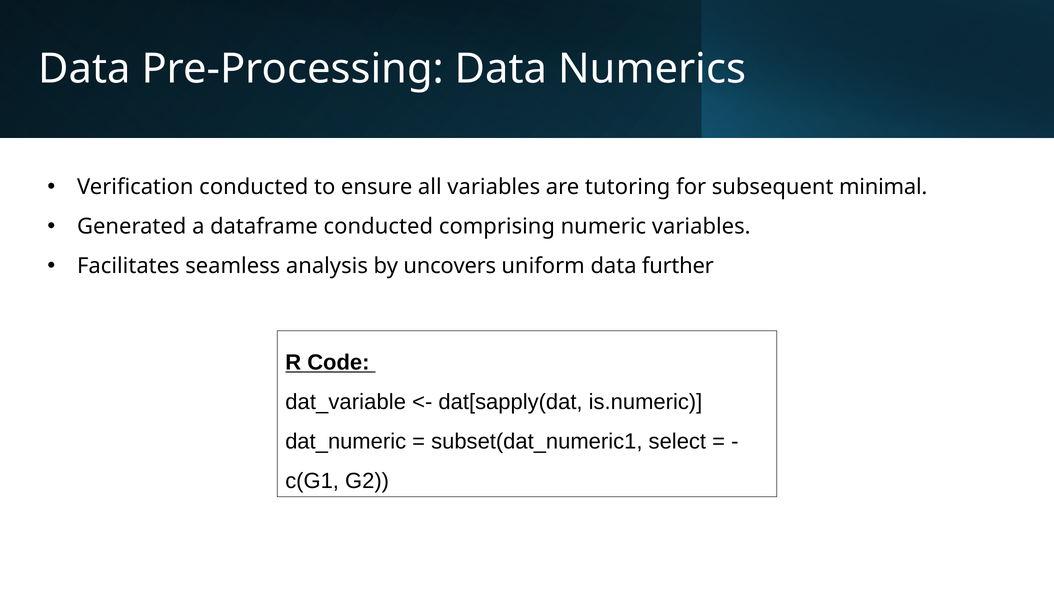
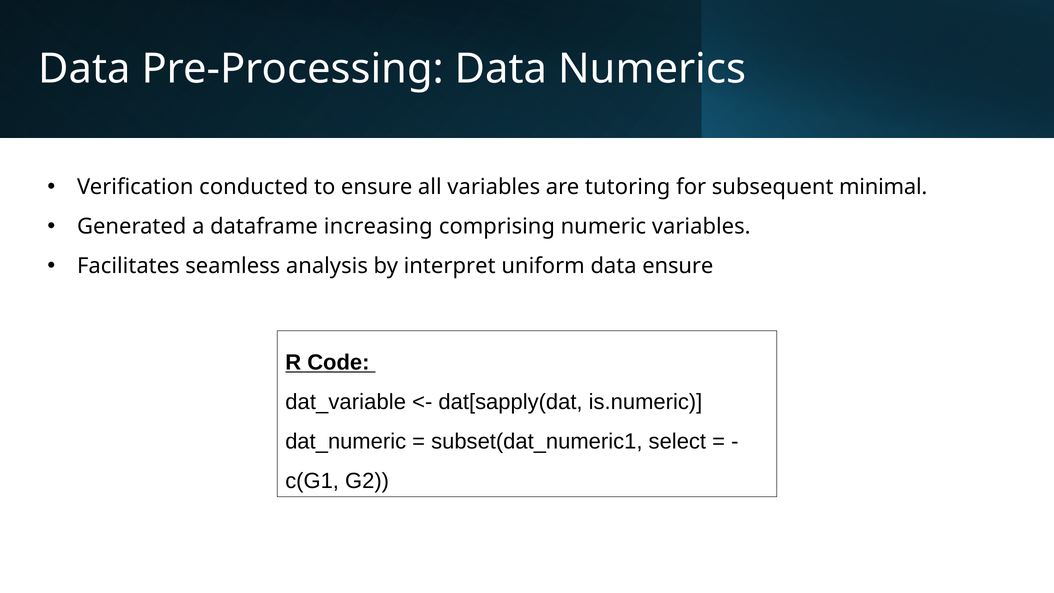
dataframe conducted: conducted -> increasing
uncovers: uncovers -> interpret
data further: further -> ensure
